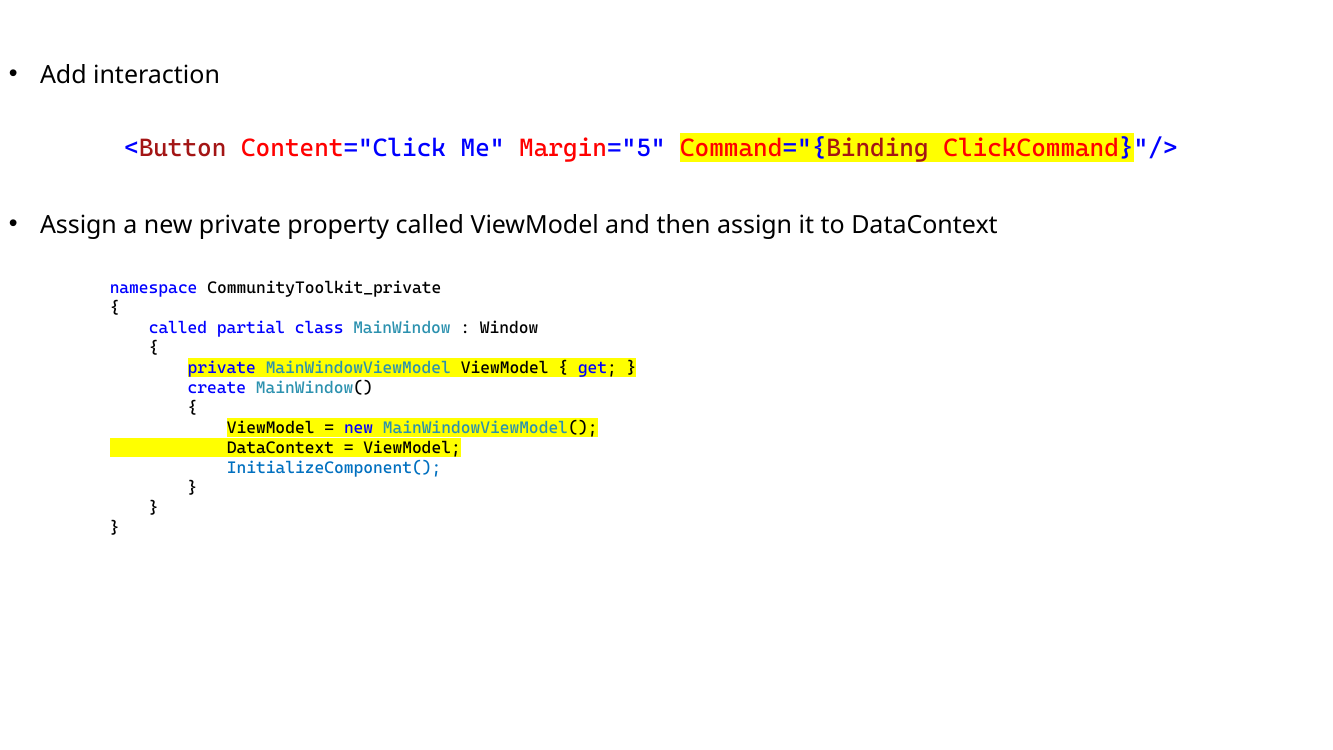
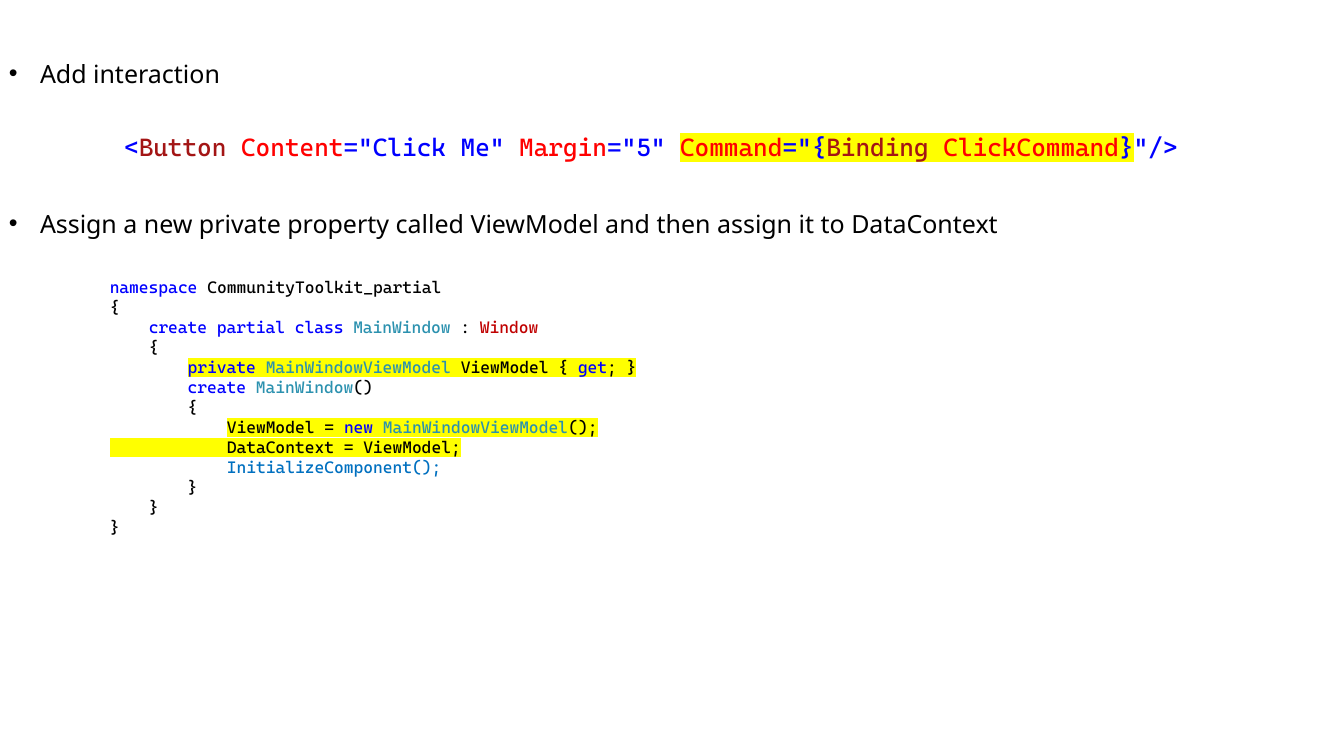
CommunityToolkit_private: CommunityToolkit_private -> CommunityToolkit_partial
called at (178, 328): called -> create
Window colour: black -> red
